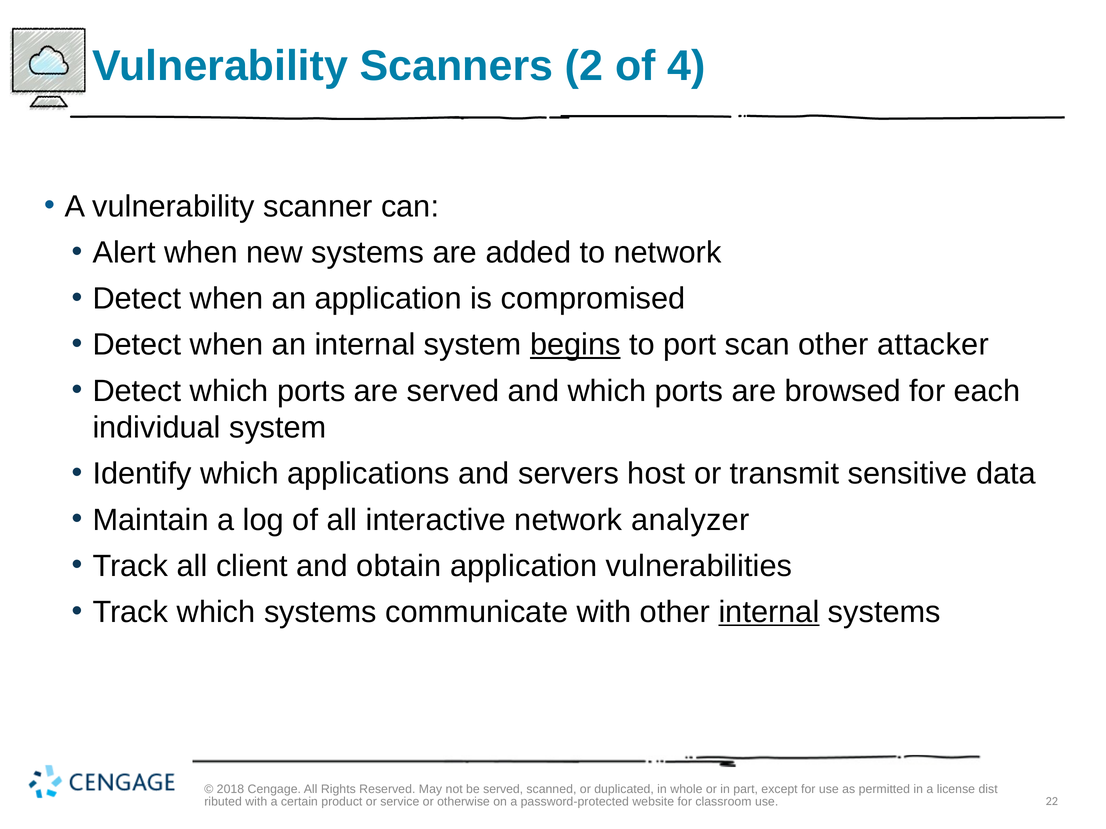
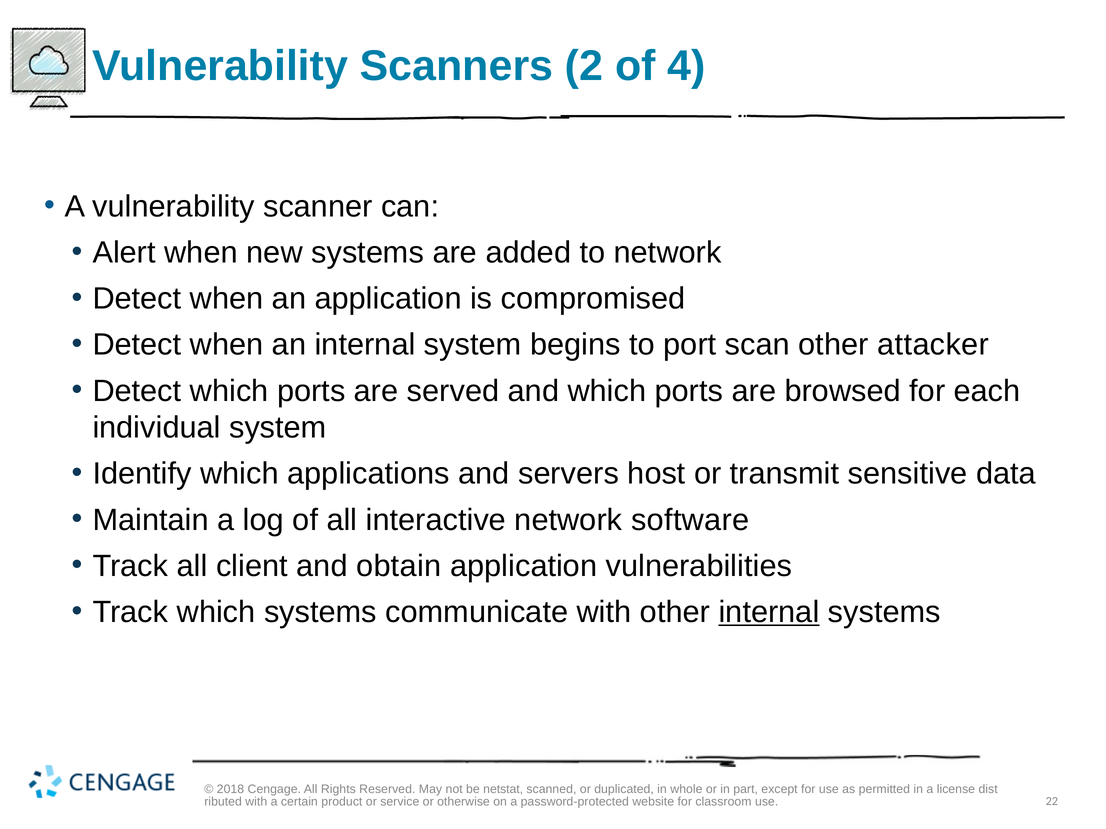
begins underline: present -> none
analyzer: analyzer -> software
be served: served -> netstat
